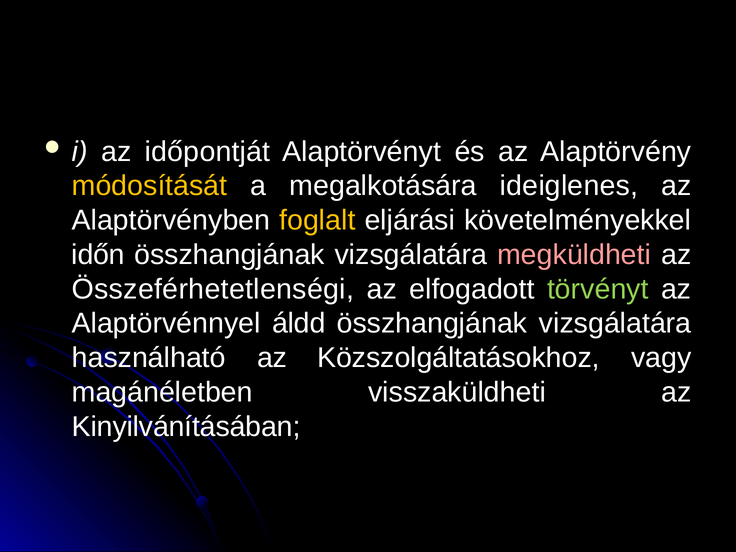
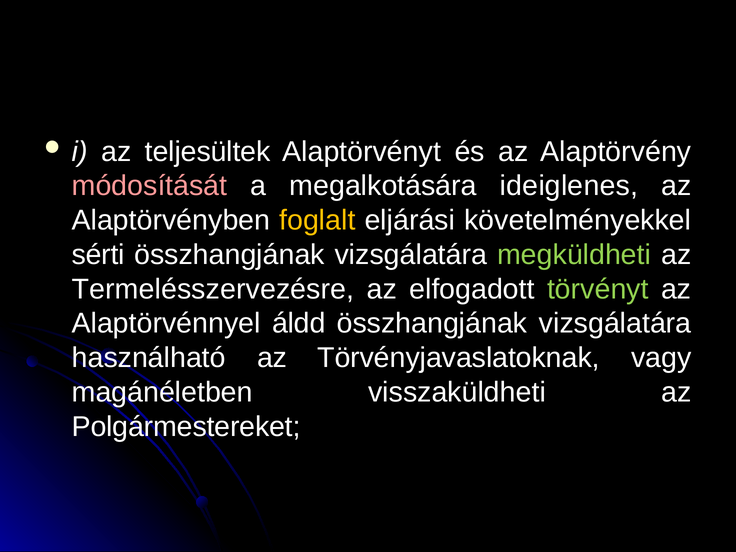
időpontját: időpontját -> teljesültek
módosítását colour: yellow -> pink
időn: időn -> sérti
megküldheti colour: pink -> light green
Összeférhetetlenségi: Összeférhetetlenségi -> Termelésszervezésre
Közszolgáltatásokhoz: Közszolgáltatásokhoz -> Törvényjavaslatoknak
Kinyilvánításában: Kinyilvánításában -> Polgármestereket
